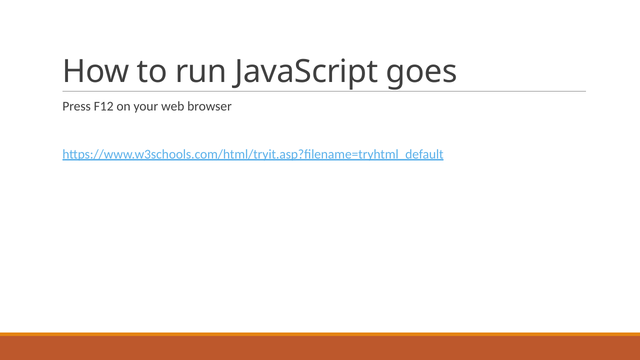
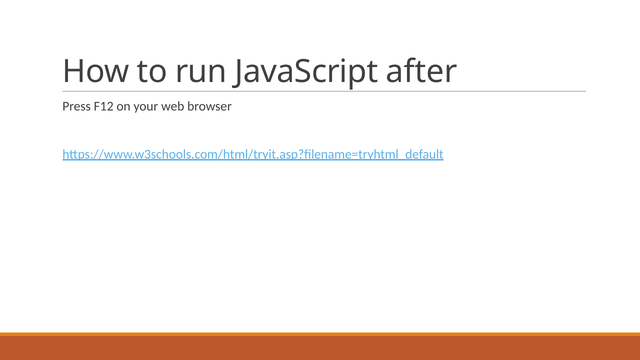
goes: goes -> after
